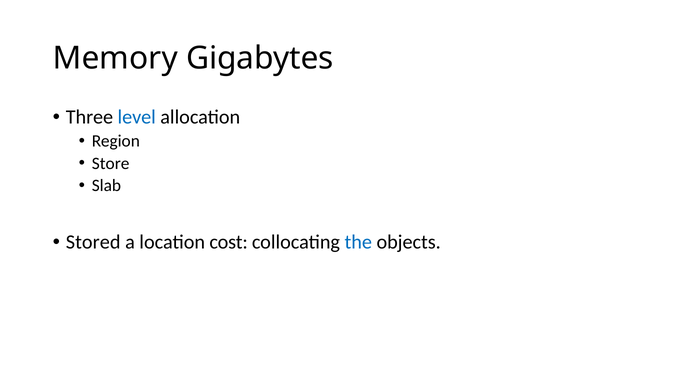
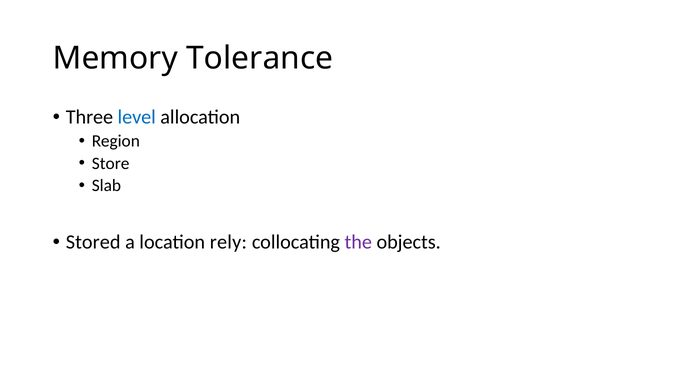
Gigabytes: Gigabytes -> Tolerance
cost: cost -> rely
the colour: blue -> purple
